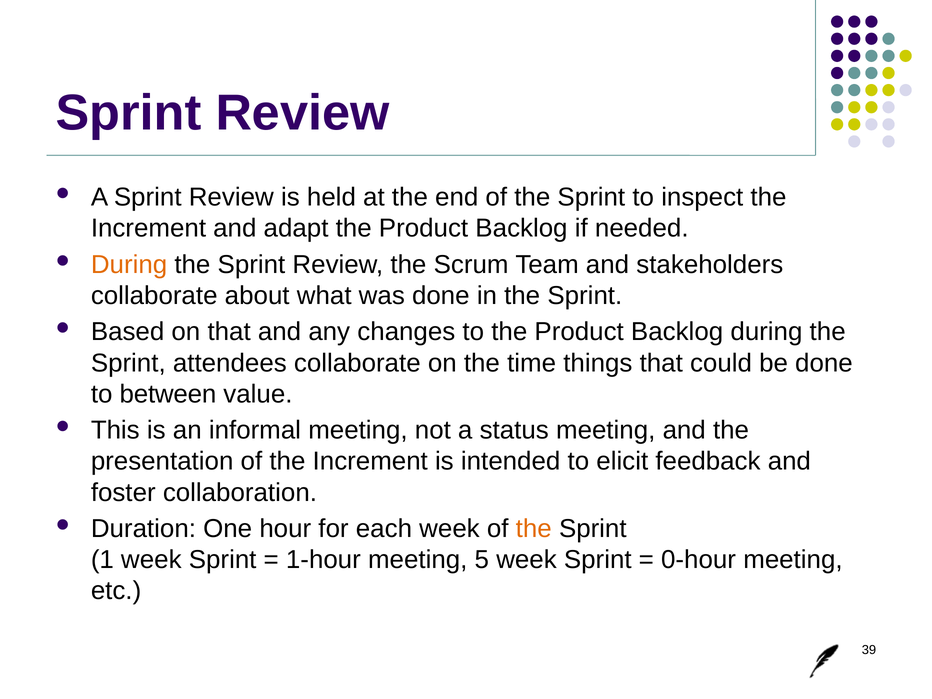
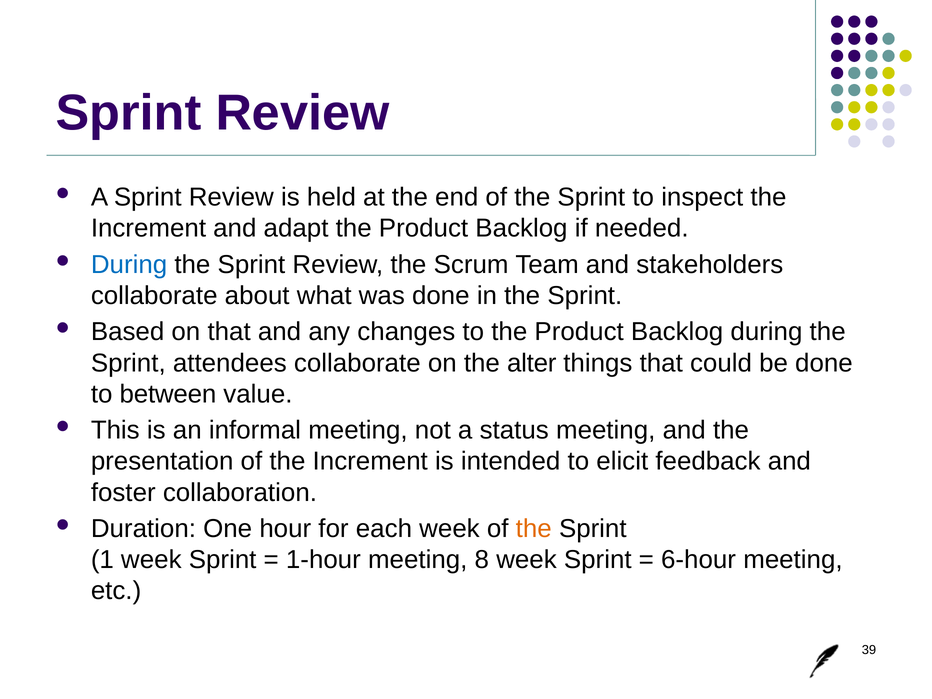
During at (129, 265) colour: orange -> blue
time: time -> alter
5: 5 -> 8
0-hour: 0-hour -> 6-hour
